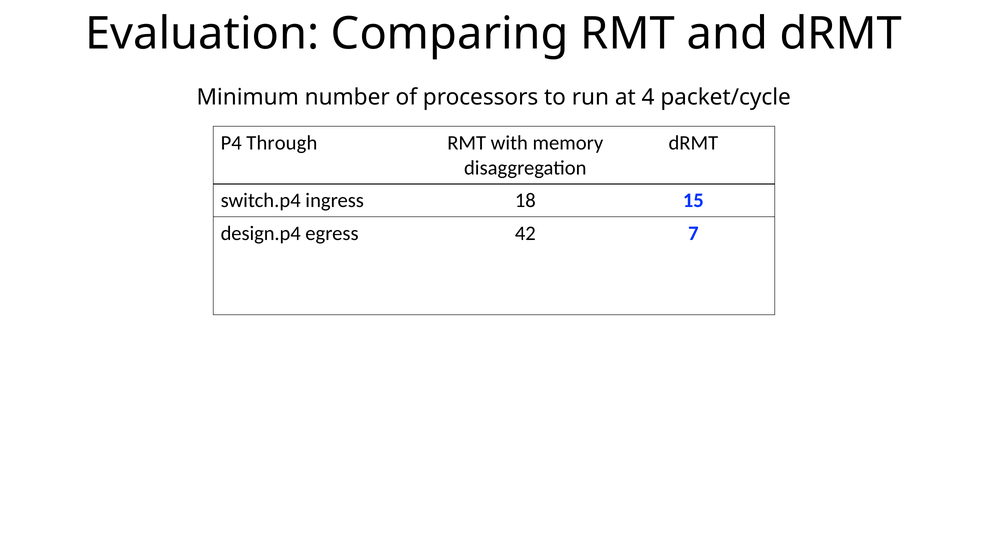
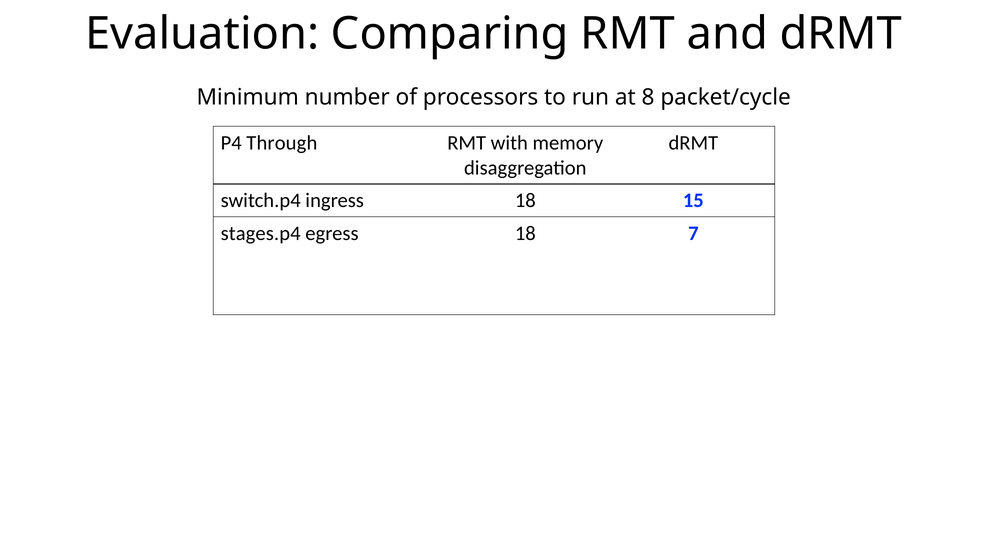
4: 4 -> 8
design.p4: design.p4 -> stages.p4
egress 42: 42 -> 18
